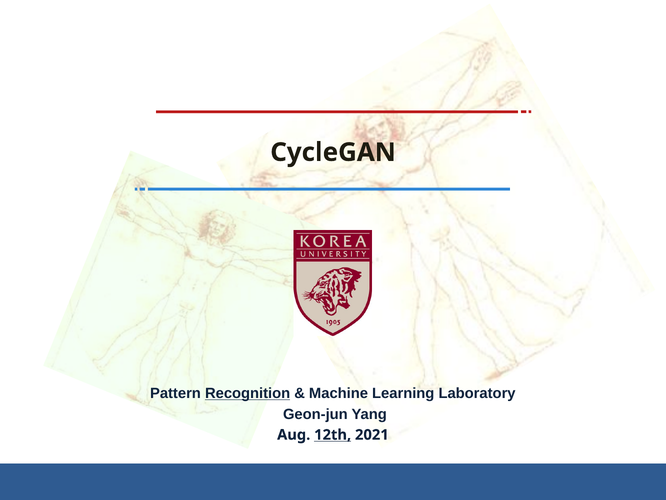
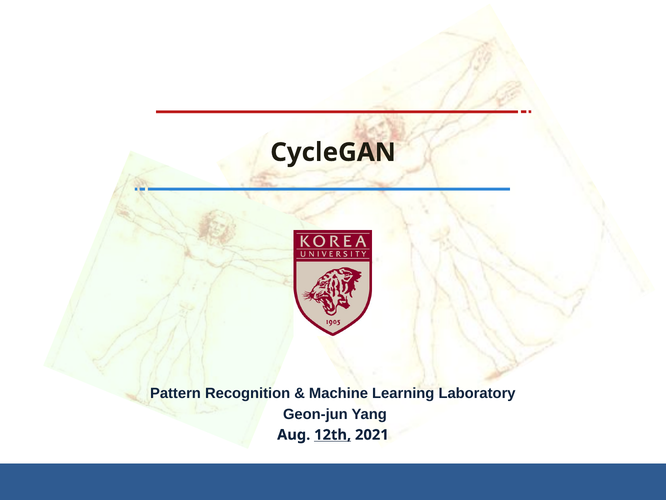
Recognition at (248, 393) underline: present -> none
